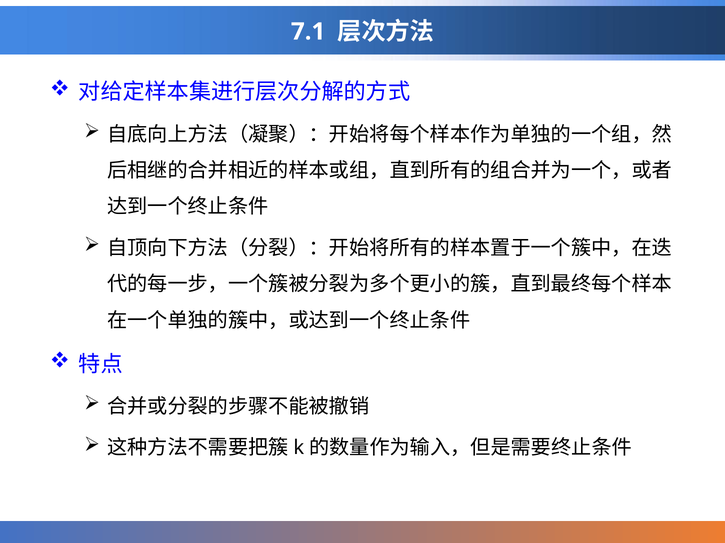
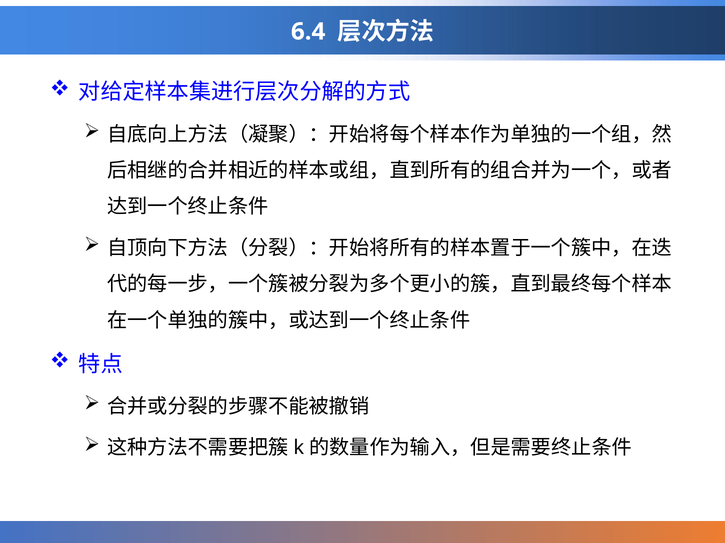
7.1: 7.1 -> 6.4
